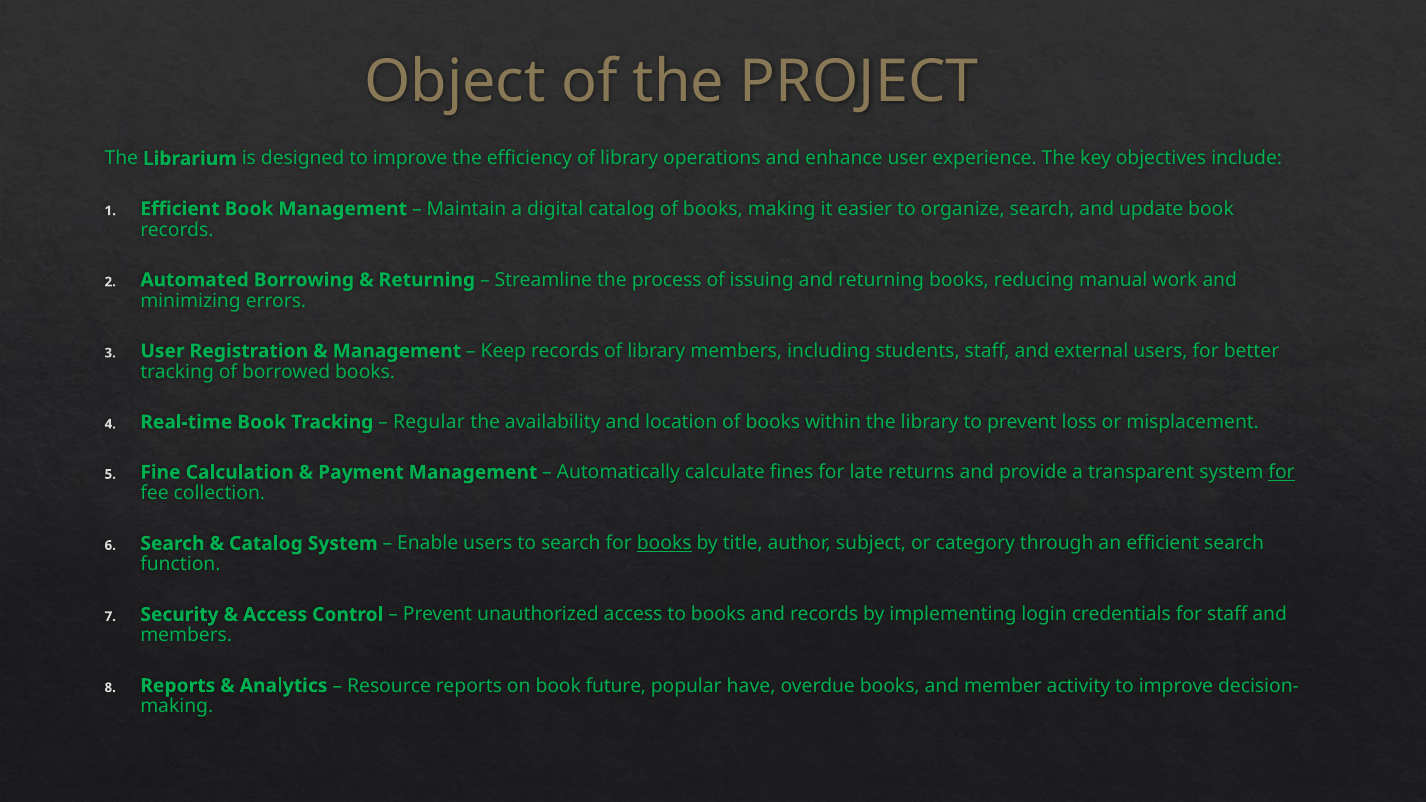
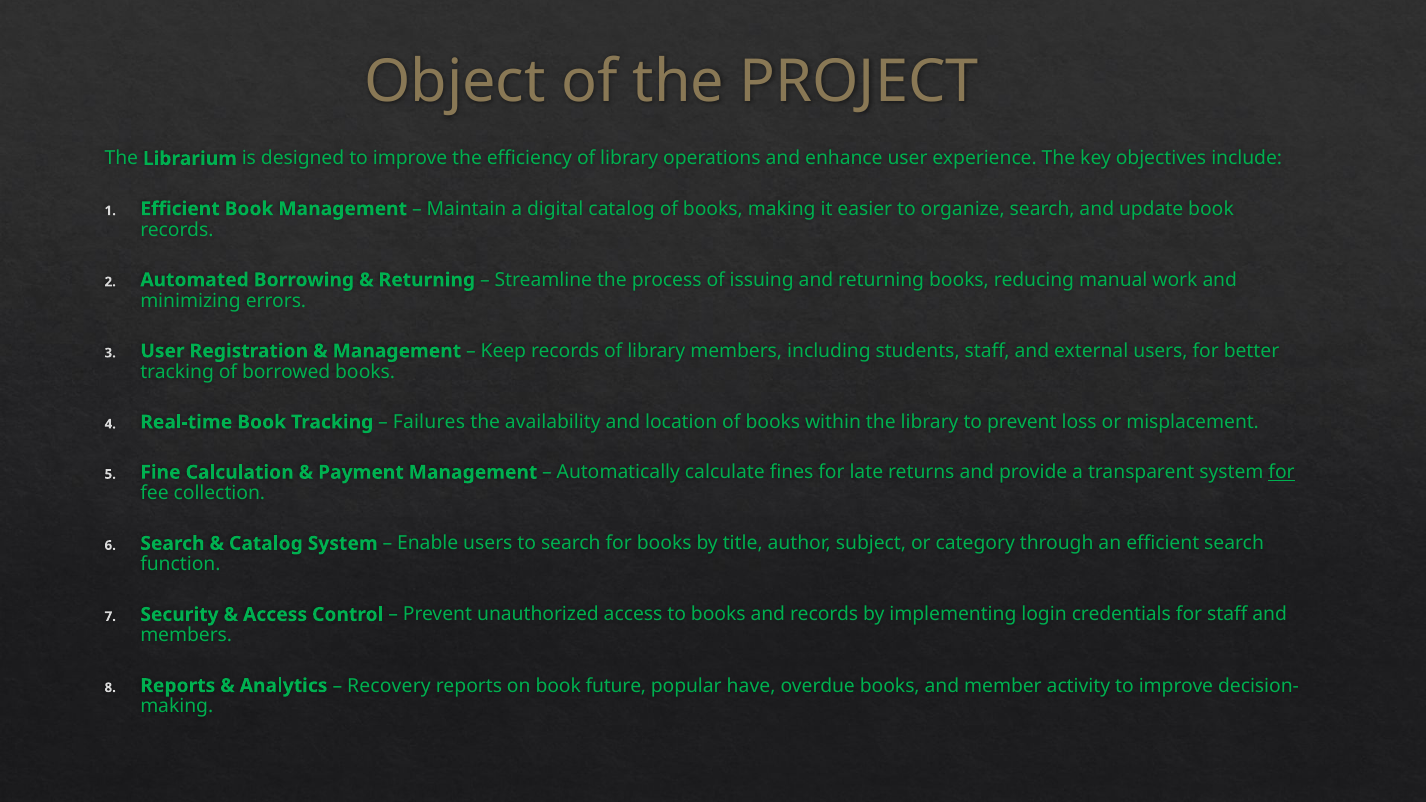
Regular: Regular -> Failures
books at (664, 544) underline: present -> none
Resource: Resource -> Recovery
